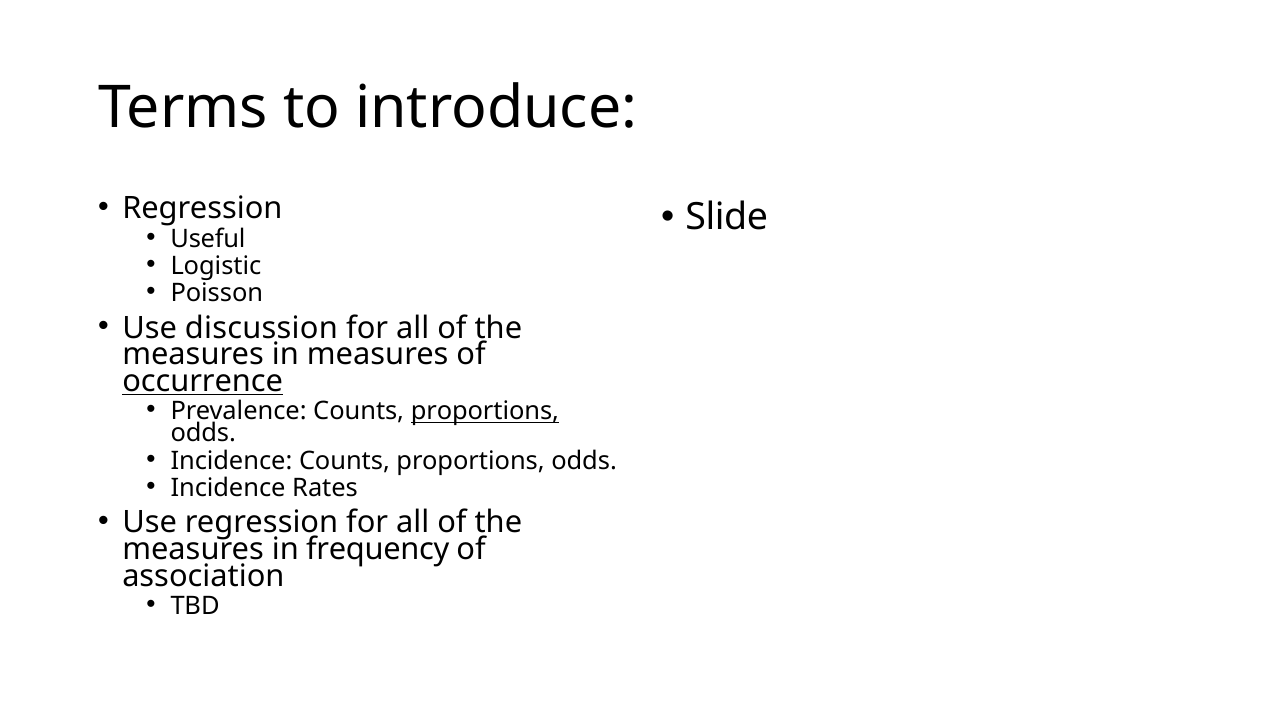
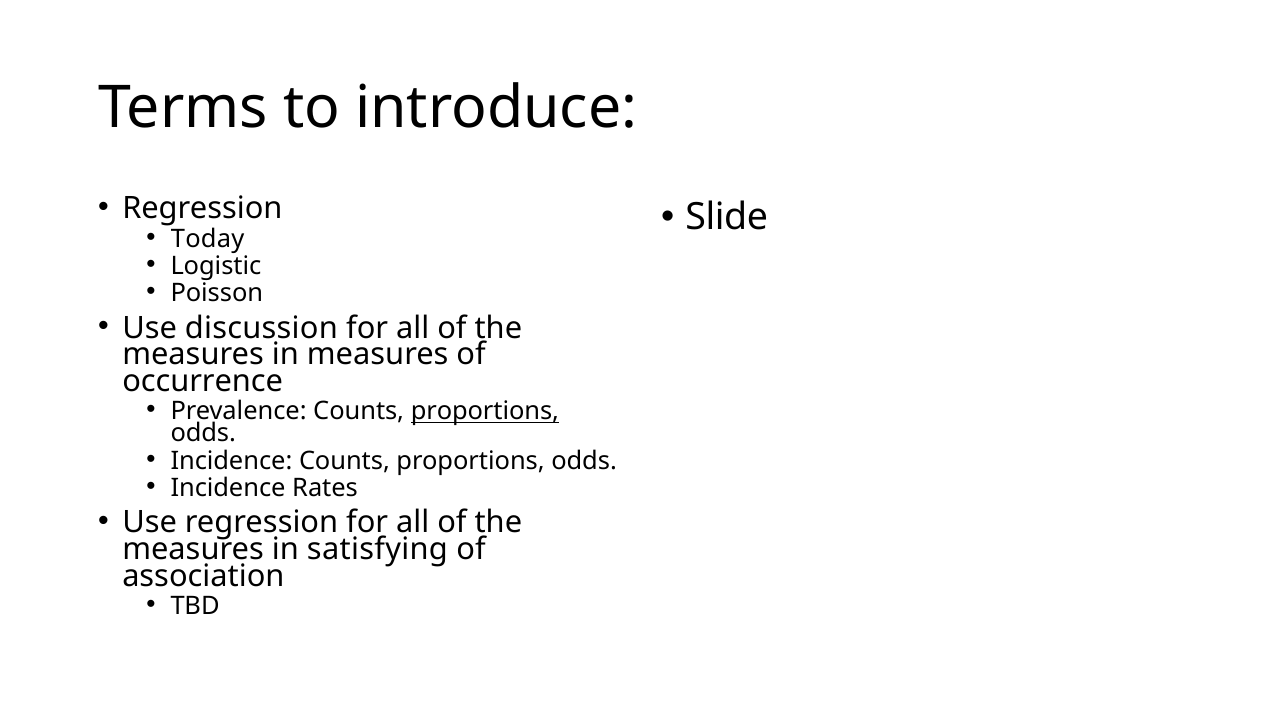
Useful: Useful -> Today
occurrence underline: present -> none
frequency: frequency -> satisfying
